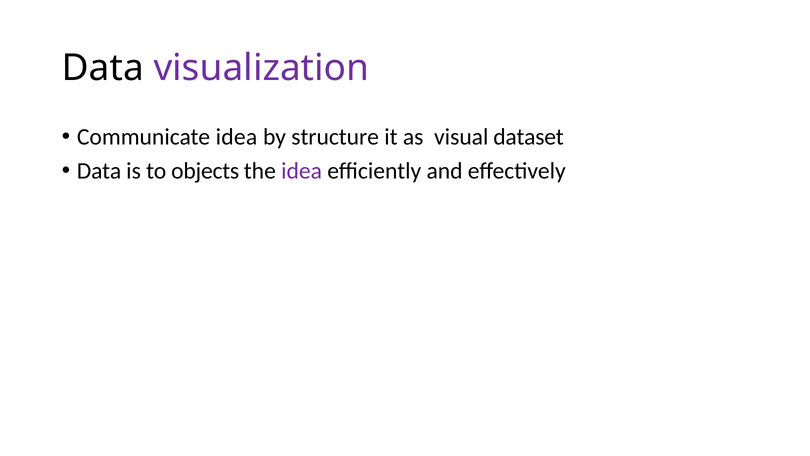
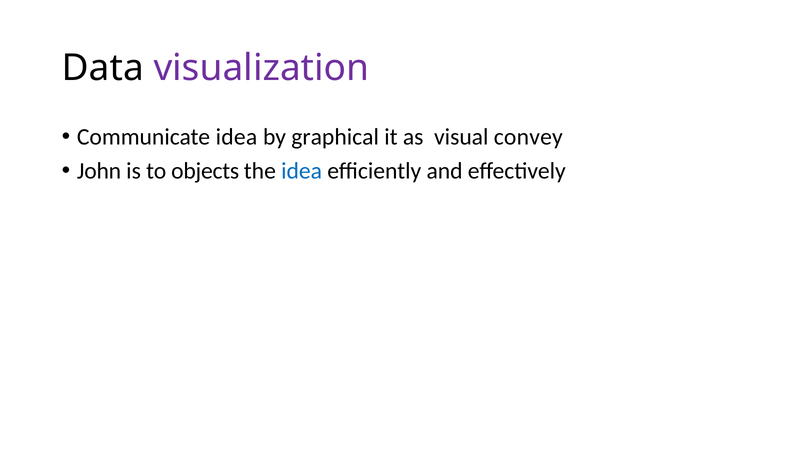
structure: structure -> graphical
dataset: dataset -> convey
Data at (99, 171): Data -> John
idea at (302, 171) colour: purple -> blue
